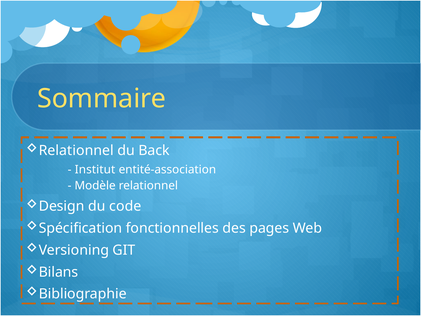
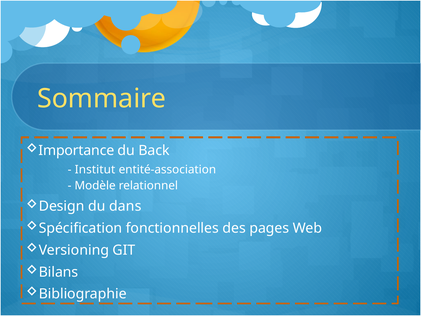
Relationnel at (76, 150): Relationnel -> Importance
code: code -> dans
